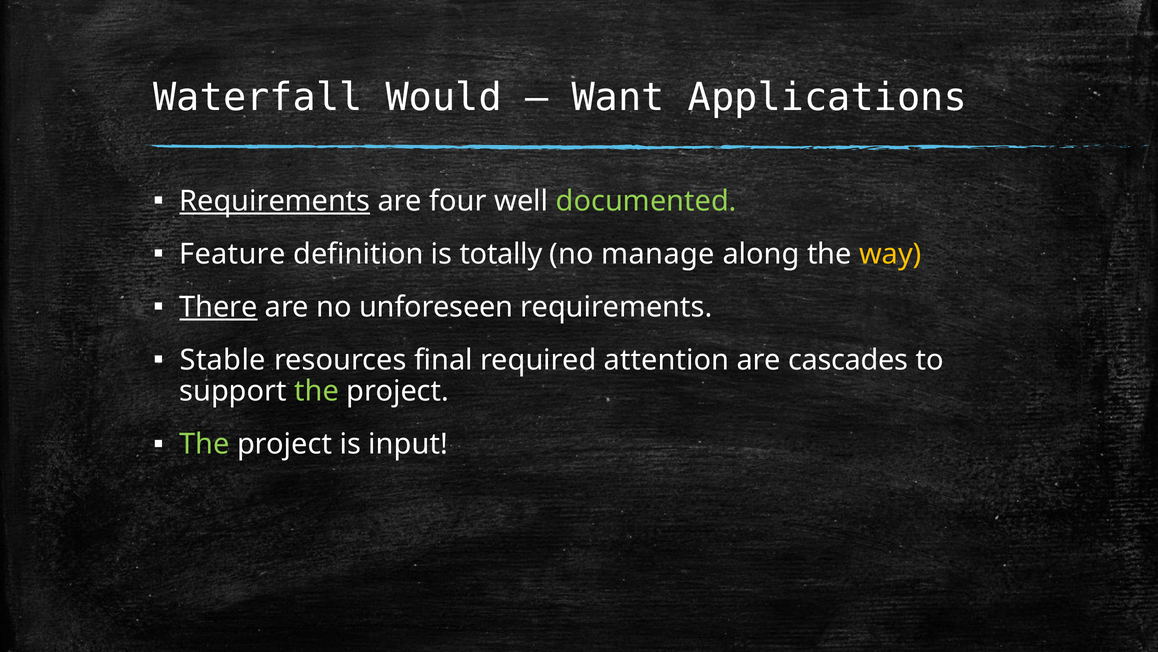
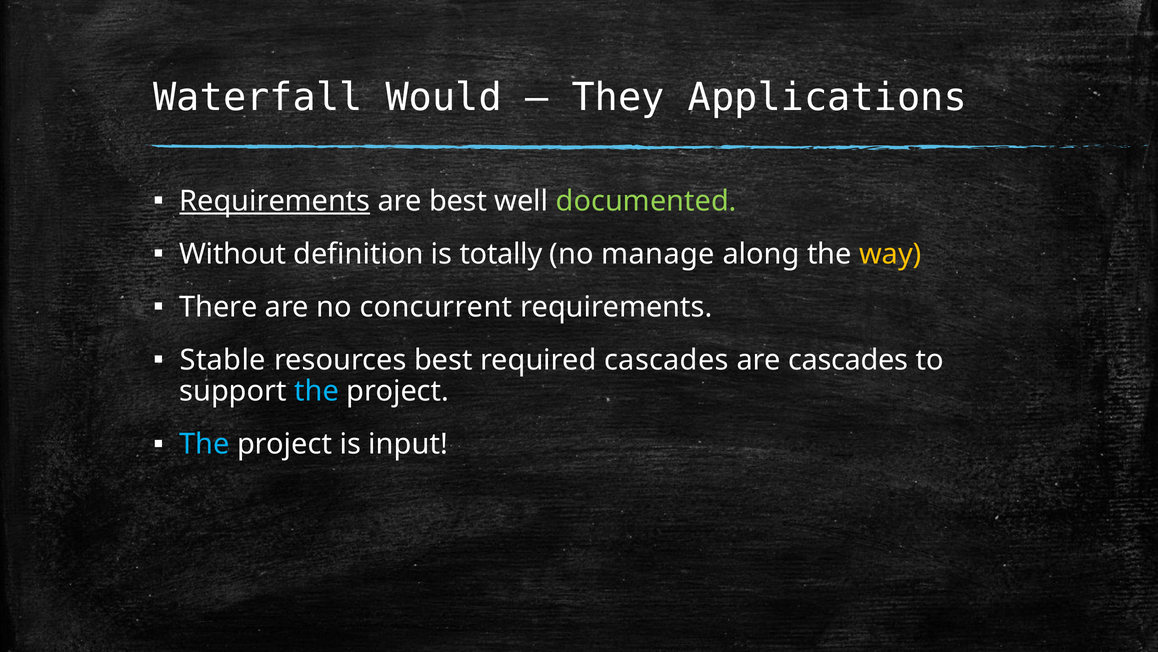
Want: Want -> They
are four: four -> best
Feature: Feature -> Without
There underline: present -> none
unforeseen: unforeseen -> concurrent
resources final: final -> best
required attention: attention -> cascades
the at (317, 391) colour: light green -> light blue
The at (205, 444) colour: light green -> light blue
